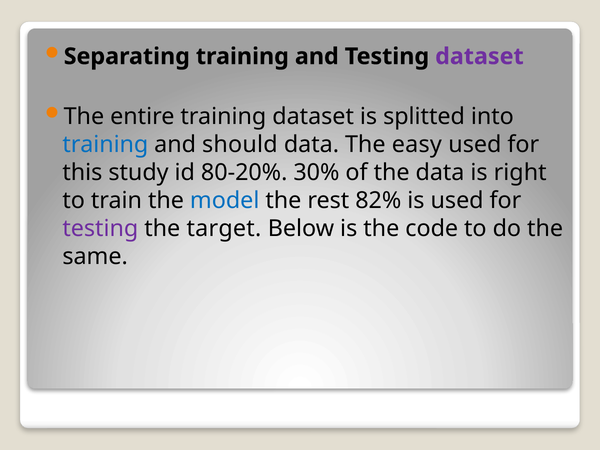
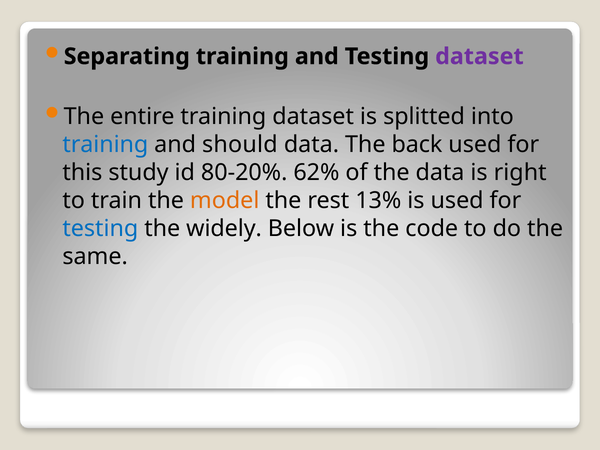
easy: easy -> back
30%: 30% -> 62%
model colour: blue -> orange
82%: 82% -> 13%
testing at (100, 229) colour: purple -> blue
target: target -> widely
